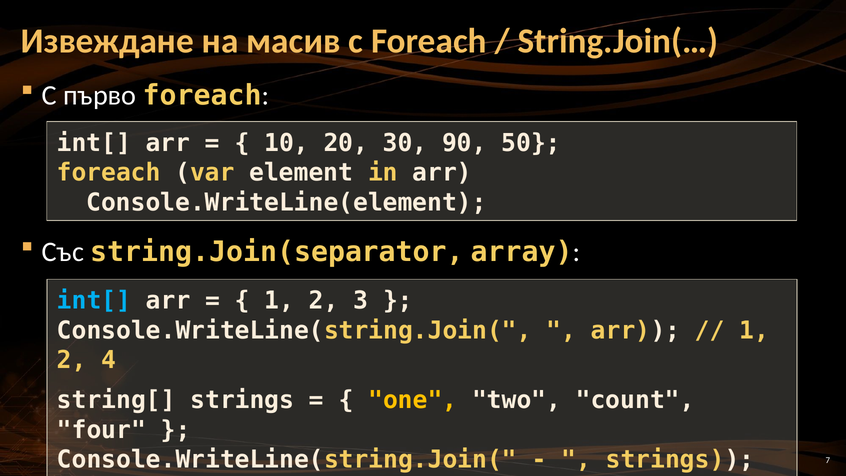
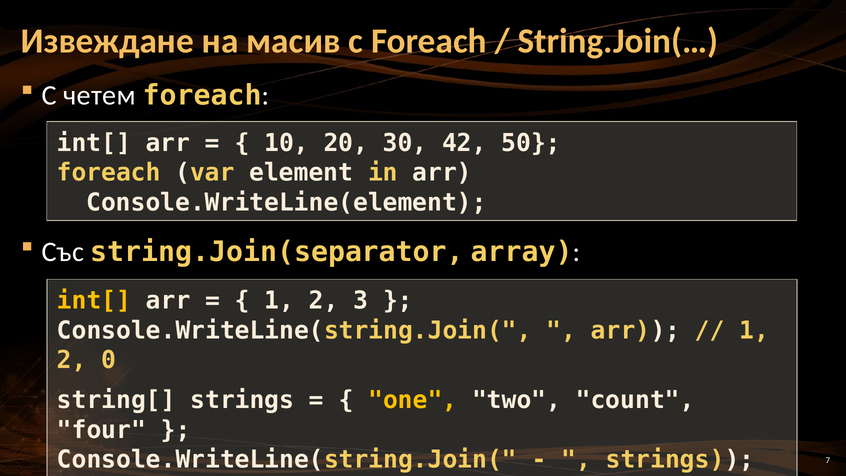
първо: първо -> четем
90: 90 -> 42
int[ at (94, 301) colour: light blue -> yellow
4: 4 -> 0
